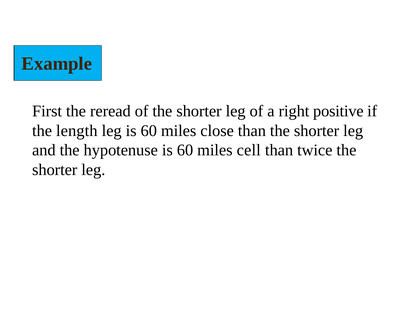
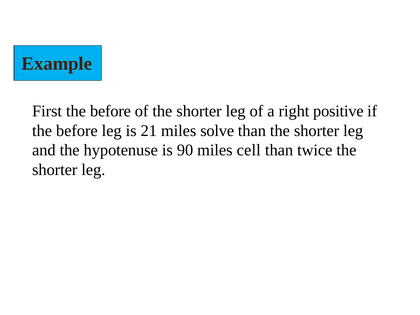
reread at (110, 111): reread -> before
length at (77, 131): length -> before
leg is 60: 60 -> 21
close: close -> solve
hypotenuse is 60: 60 -> 90
